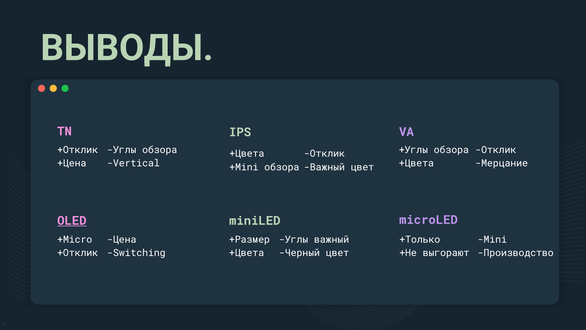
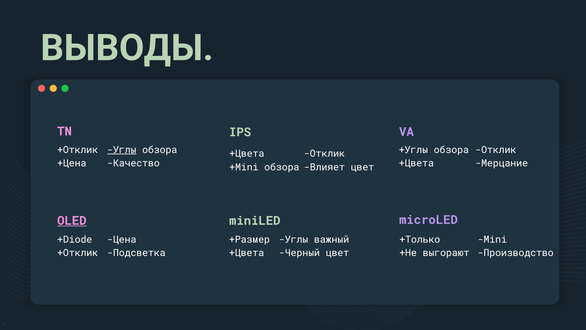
Углы at (122, 150) underline: none -> present
Vertical: Vertical -> Качество
Важный at (324, 167): Важный -> Влияет
+Micro: +Micro -> +Diode
Switching: Switching -> Подсветка
